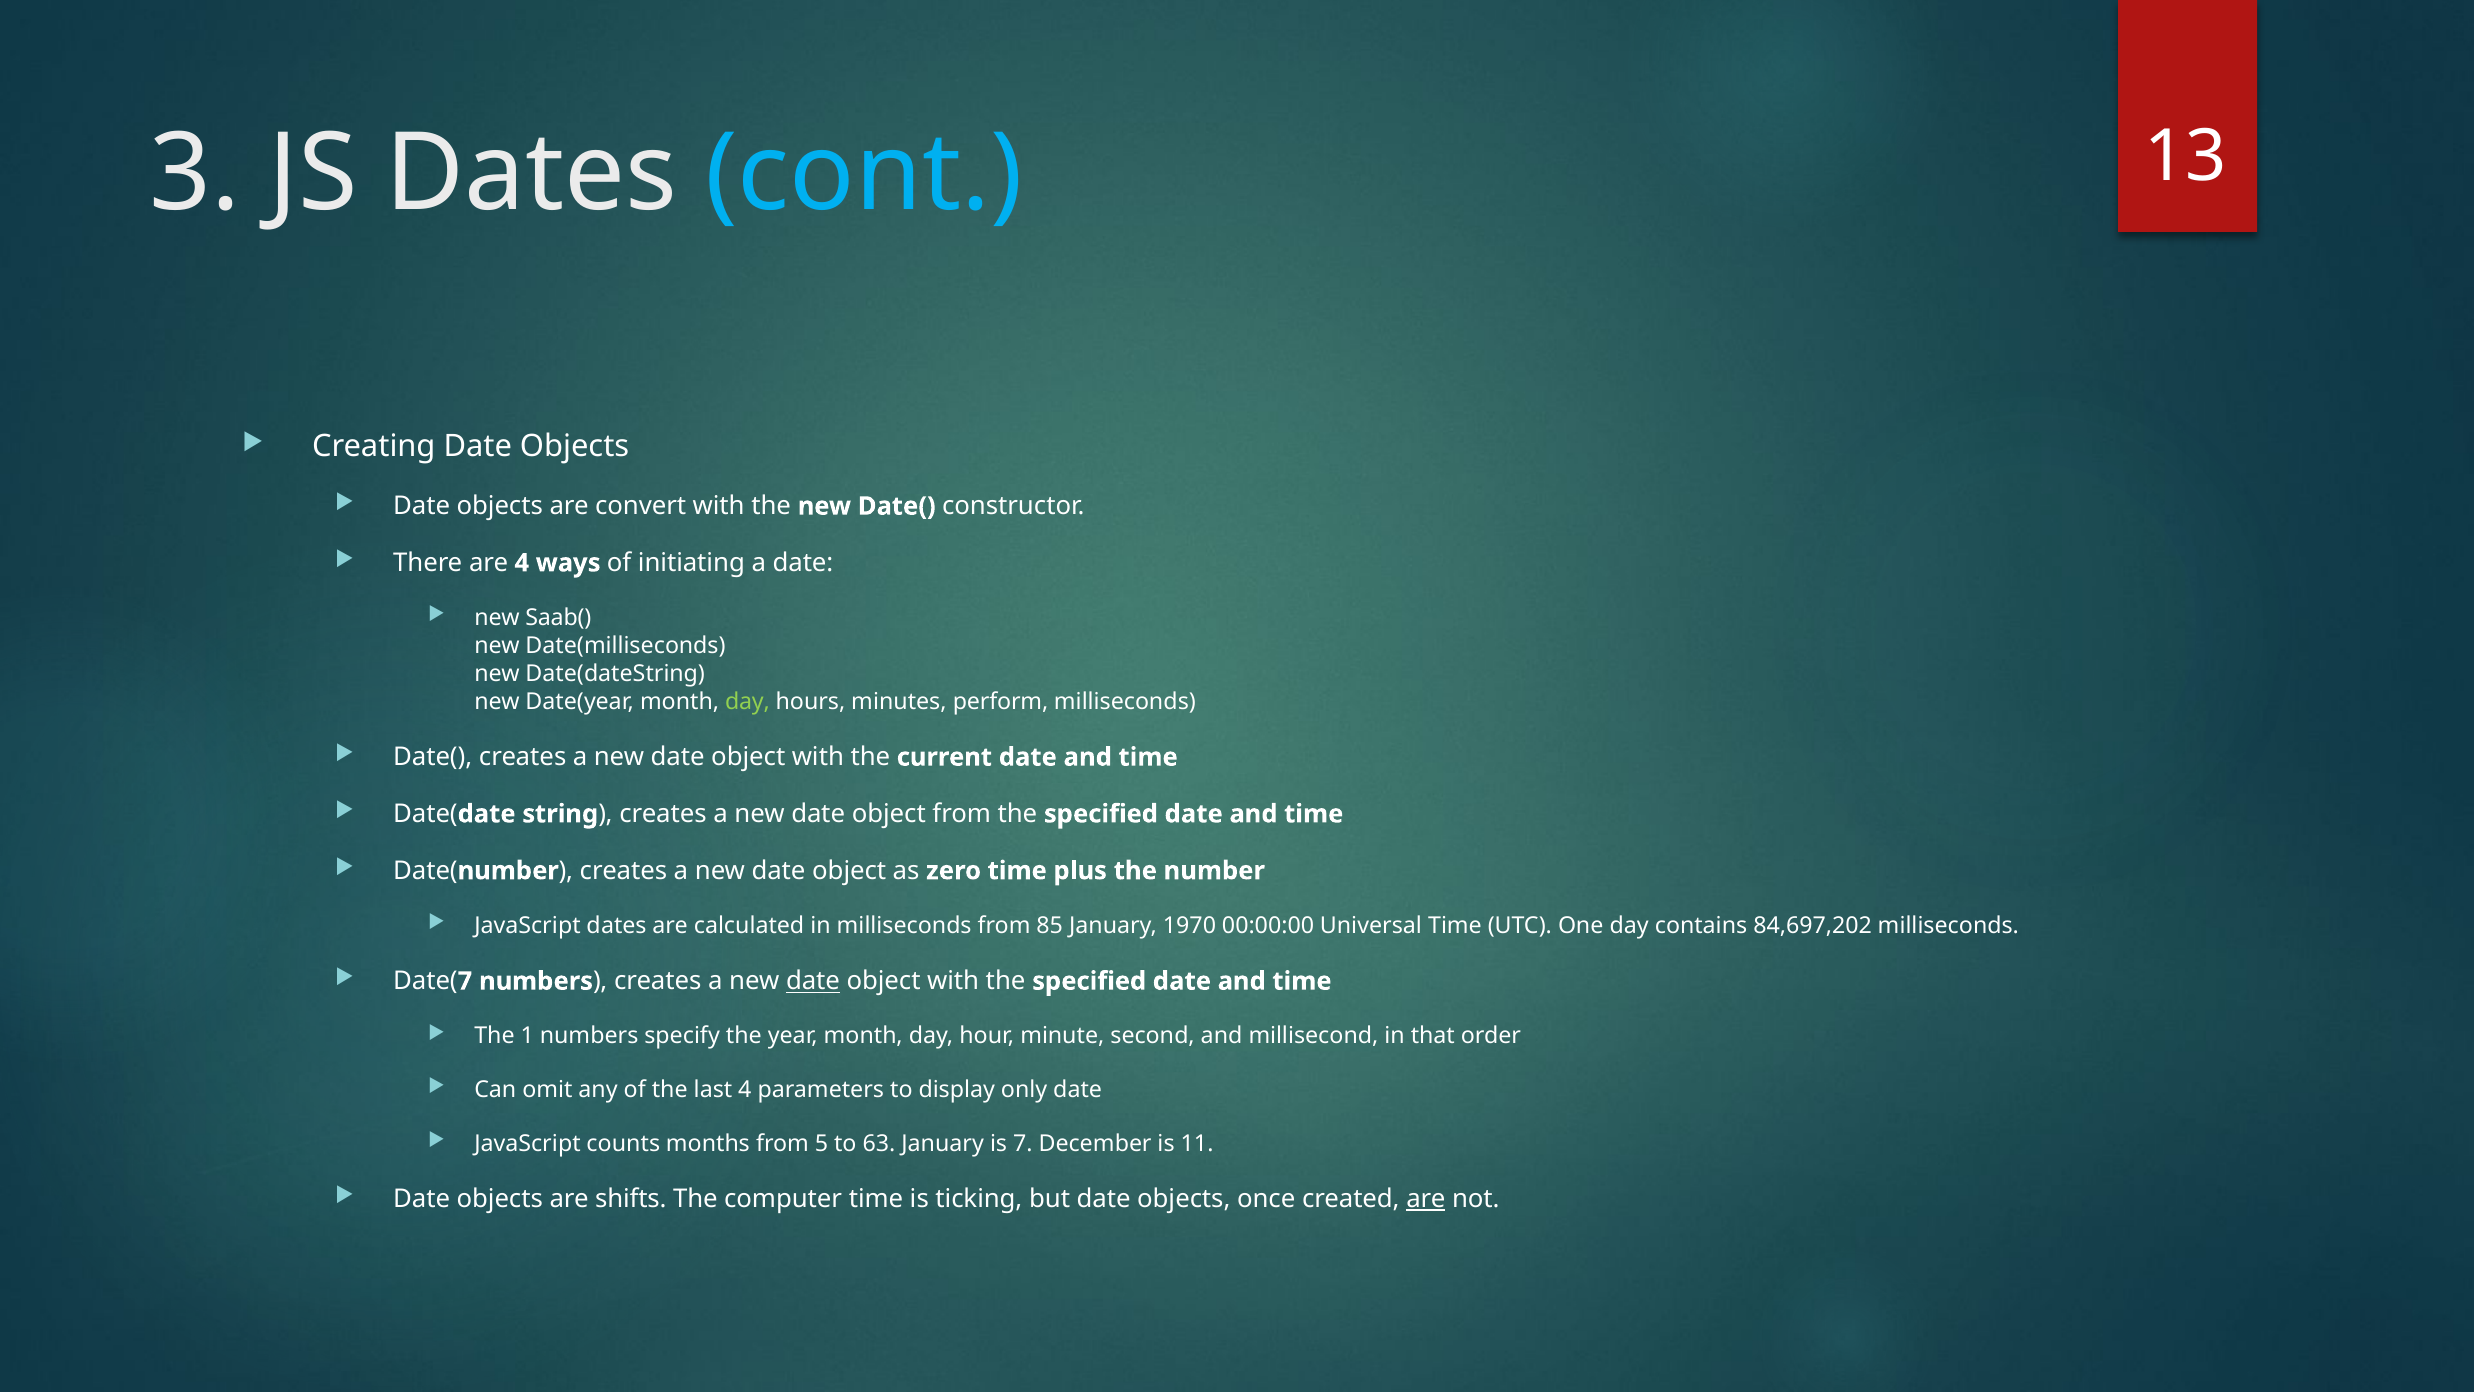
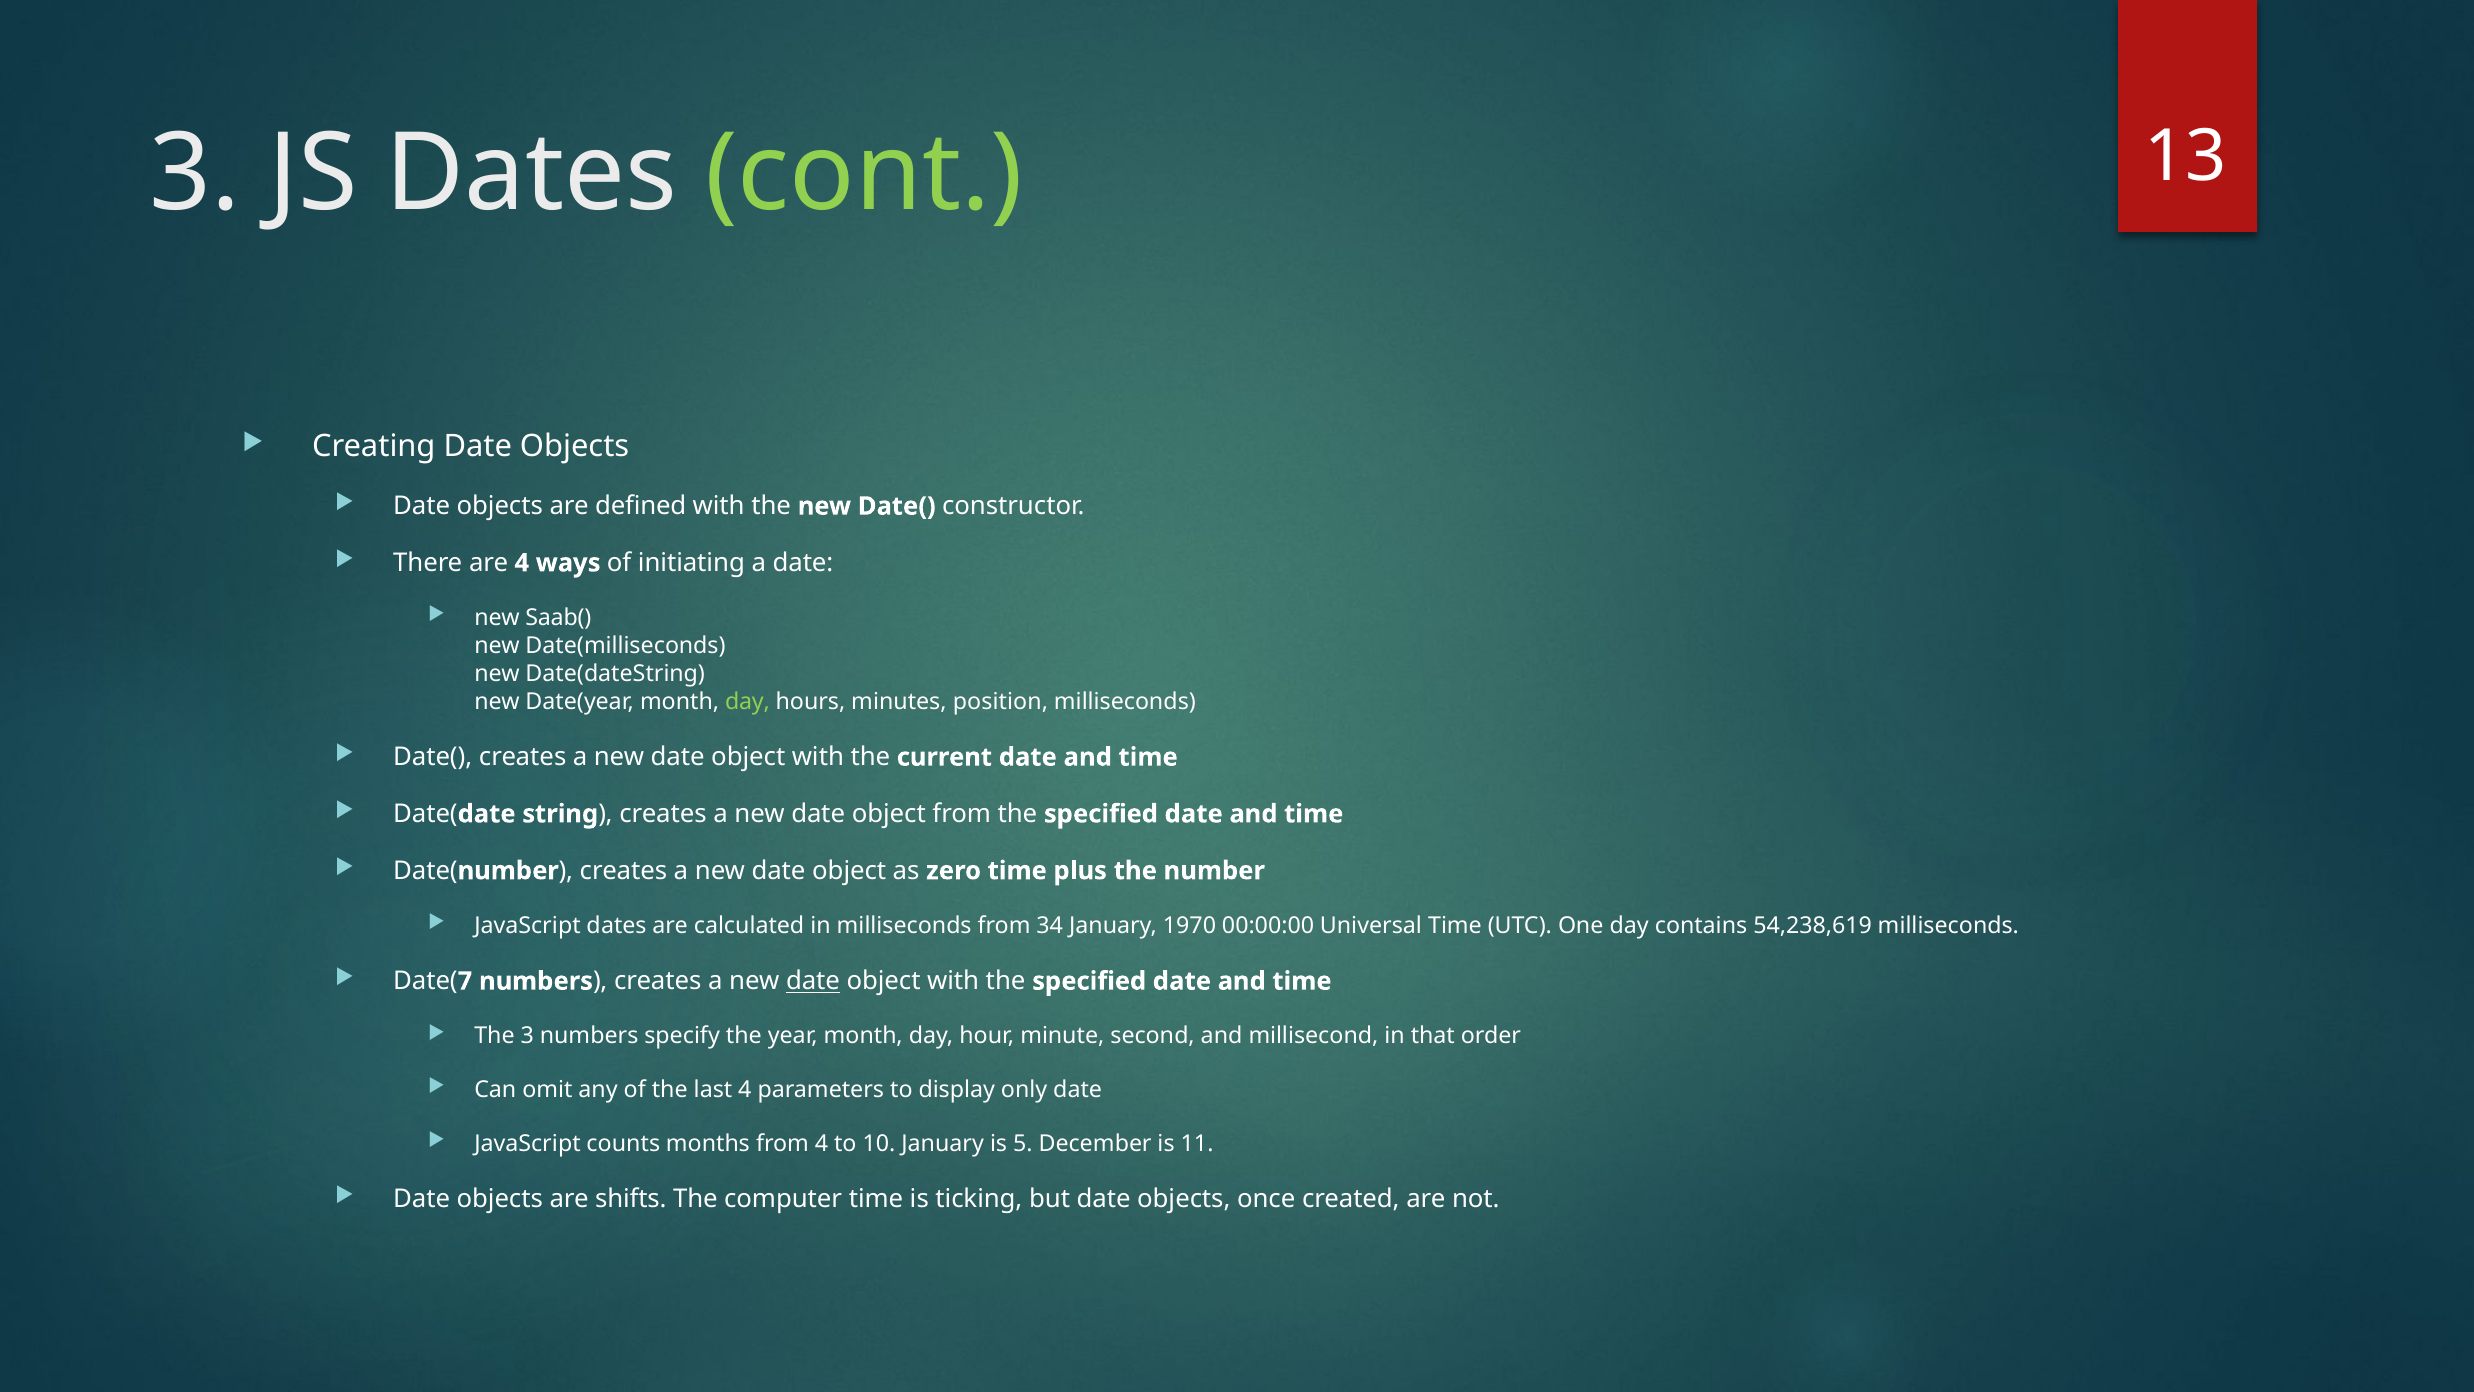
cont colour: light blue -> light green
convert: convert -> defined
perform: perform -> position
85: 85 -> 34
84,697,202: 84,697,202 -> 54,238,619
The 1: 1 -> 3
from 5: 5 -> 4
63: 63 -> 10
7: 7 -> 5
are at (1426, 1199) underline: present -> none
